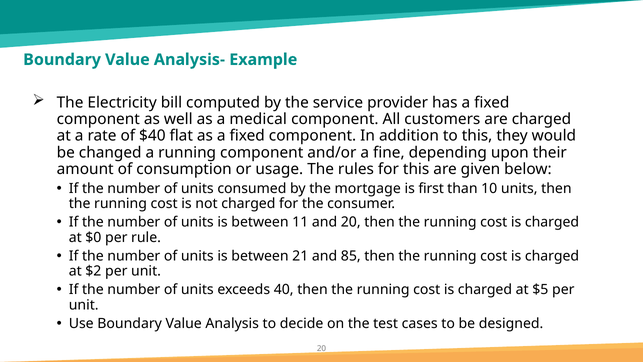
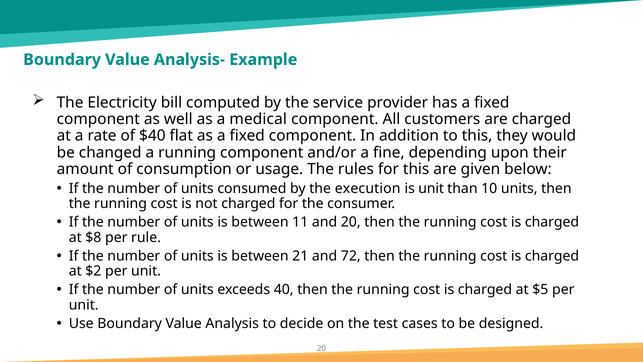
mortgage: mortgage -> execution
is first: first -> unit
$0: $0 -> $8
85: 85 -> 72
